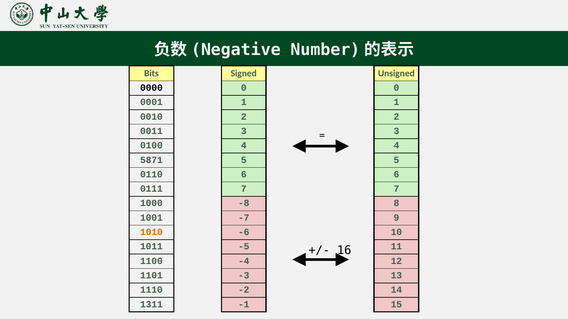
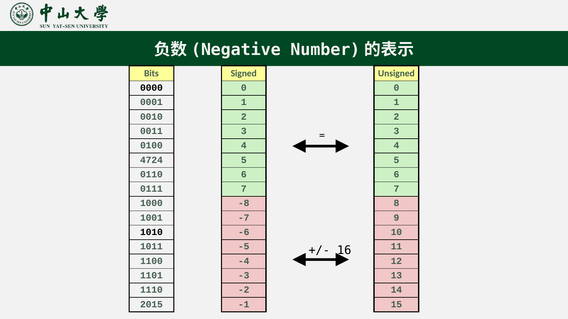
5871: 5871 -> 4724
1010 colour: orange -> black
1311: 1311 -> 2015
